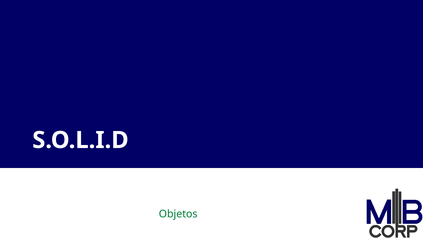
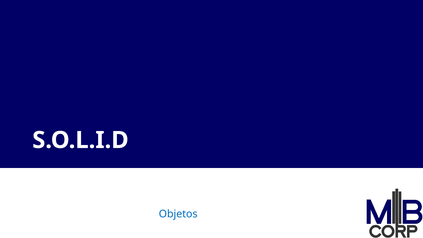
Objetos colour: green -> blue
